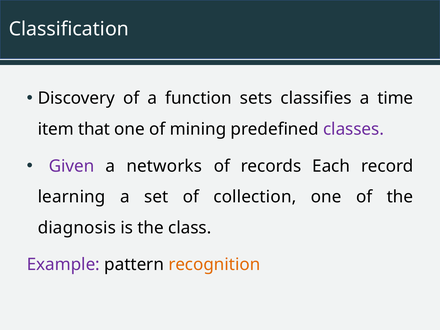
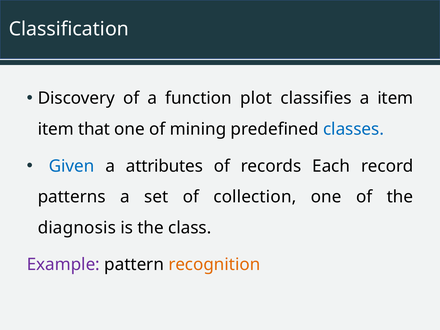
sets: sets -> plot
a time: time -> item
classes colour: purple -> blue
Given colour: purple -> blue
networks: networks -> attributes
learning: learning -> patterns
